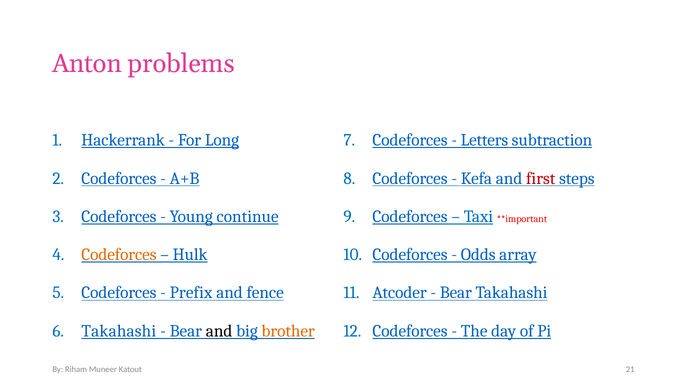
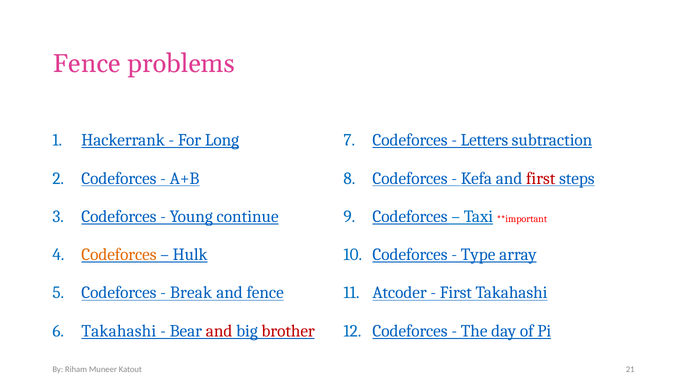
Anton at (87, 64): Anton -> Fence
Odds: Odds -> Type
Prefix: Prefix -> Break
Bear at (456, 292): Bear -> First
and at (219, 330) colour: black -> red
brother colour: orange -> red
